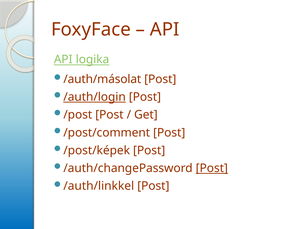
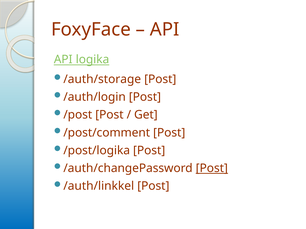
/auth/másolat: /auth/másolat -> /auth/storage
/auth/login underline: present -> none
/post/képek: /post/képek -> /post/logika
